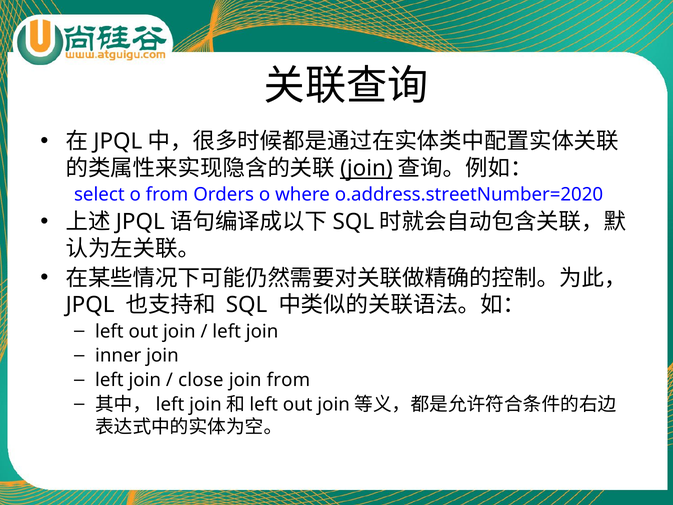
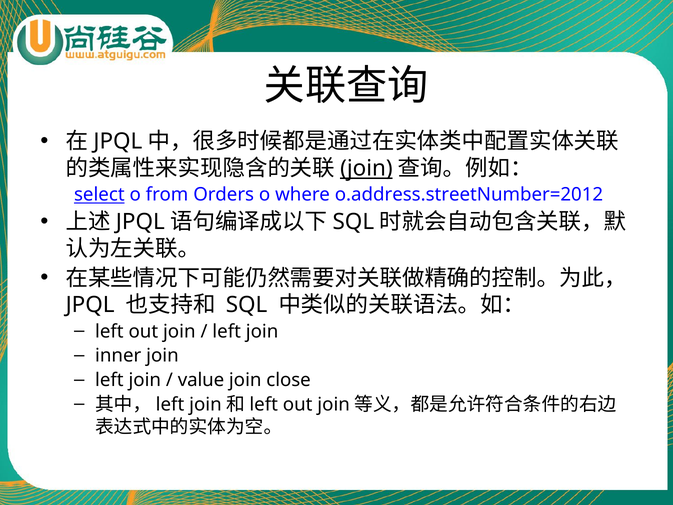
select underline: none -> present
o.address.streetNumber=2020: o.address.streetNumber=2020 -> o.address.streetNumber=2012
close: close -> value
join from: from -> close
